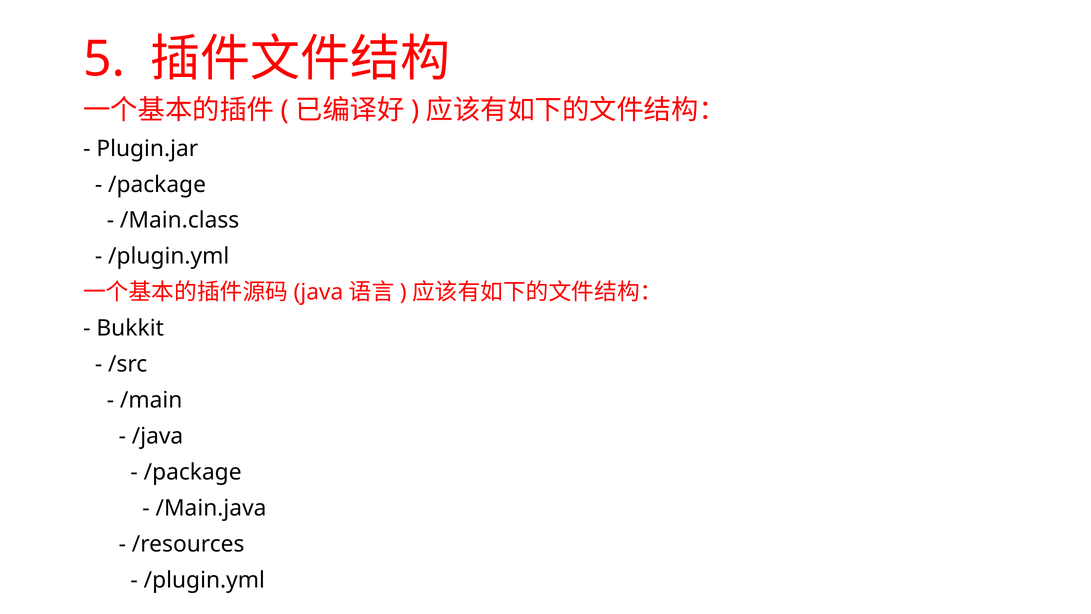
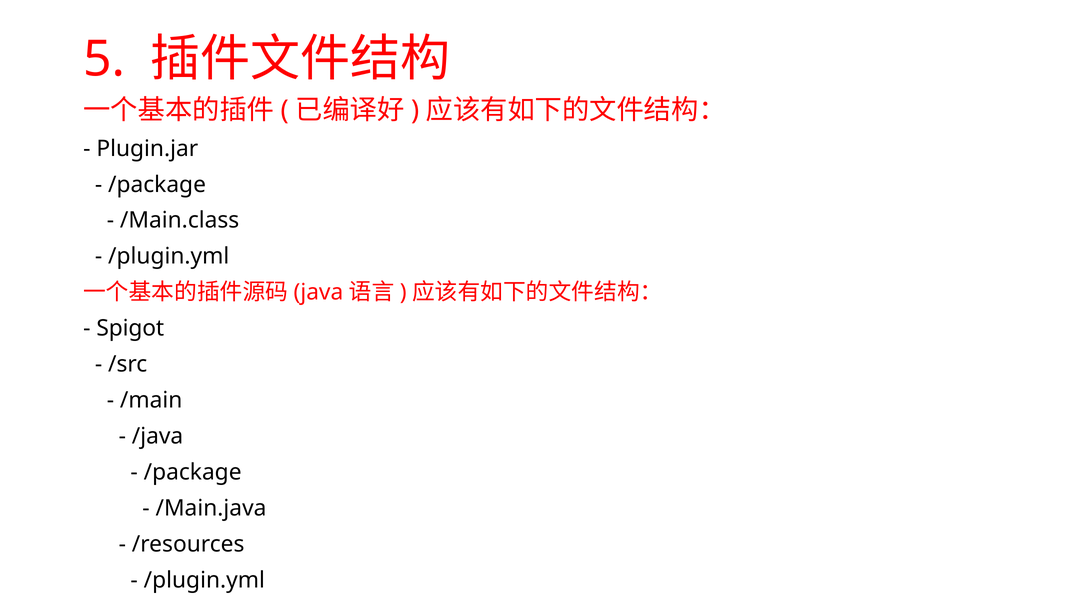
Bukkit: Bukkit -> Spigot
